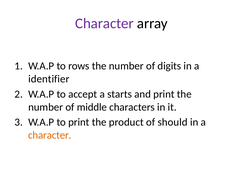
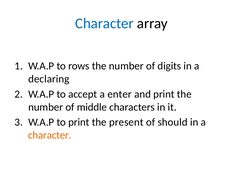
Character at (104, 24) colour: purple -> blue
identifier: identifier -> declaring
starts: starts -> enter
product: product -> present
